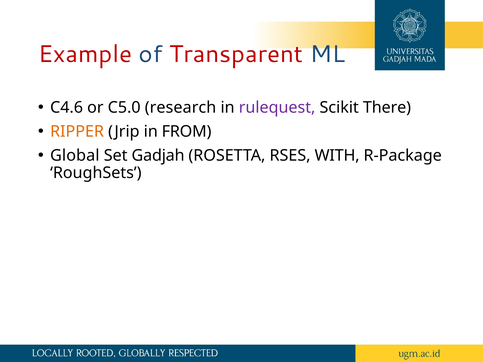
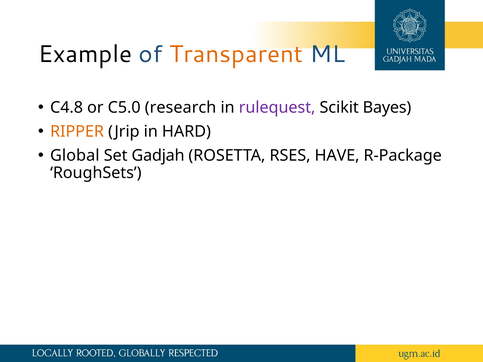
Example colour: red -> black
Transparent colour: red -> orange
C4.6: C4.6 -> C4.8
There: There -> Bayes
FROM: FROM -> HARD
WITH: WITH -> HAVE
